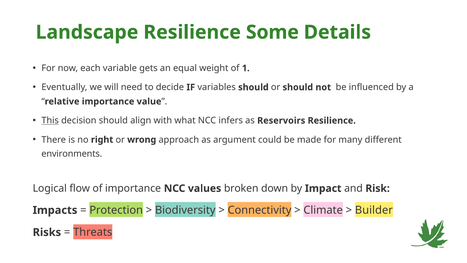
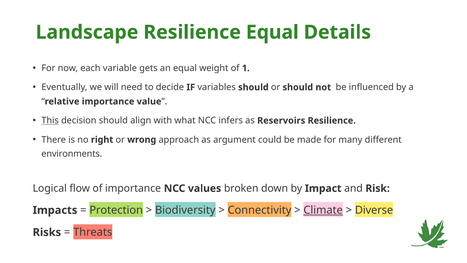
Resilience Some: Some -> Equal
Climate underline: none -> present
Builder: Builder -> Diverse
